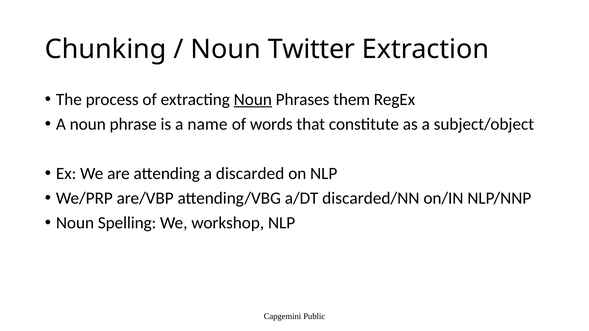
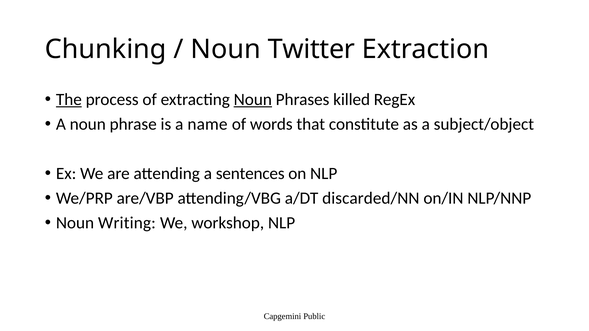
The underline: none -> present
them: them -> killed
discarded: discarded -> sentences
Spelling: Spelling -> Writing
